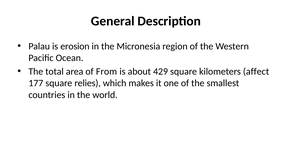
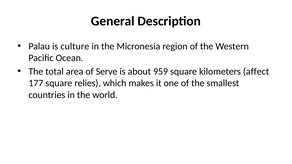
erosion: erosion -> culture
From: From -> Serve
429: 429 -> 959
